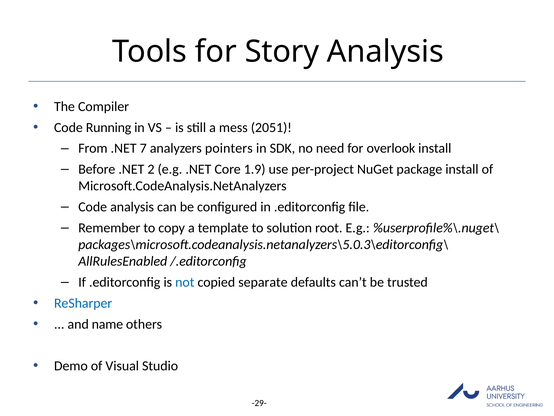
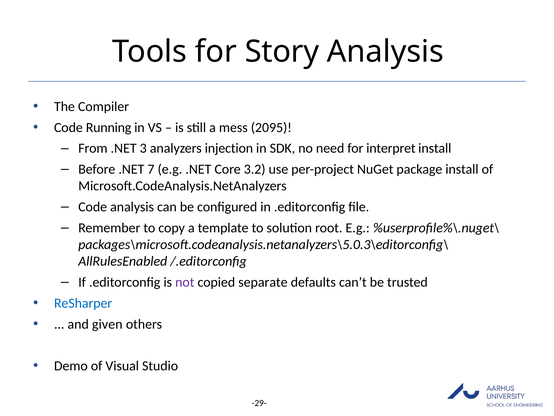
2051: 2051 -> 2095
7: 7 -> 3
pointers: pointers -> injection
overlook: overlook -> interpret
2: 2 -> 7
1.9: 1.9 -> 3.2
not colour: blue -> purple
name: name -> given
